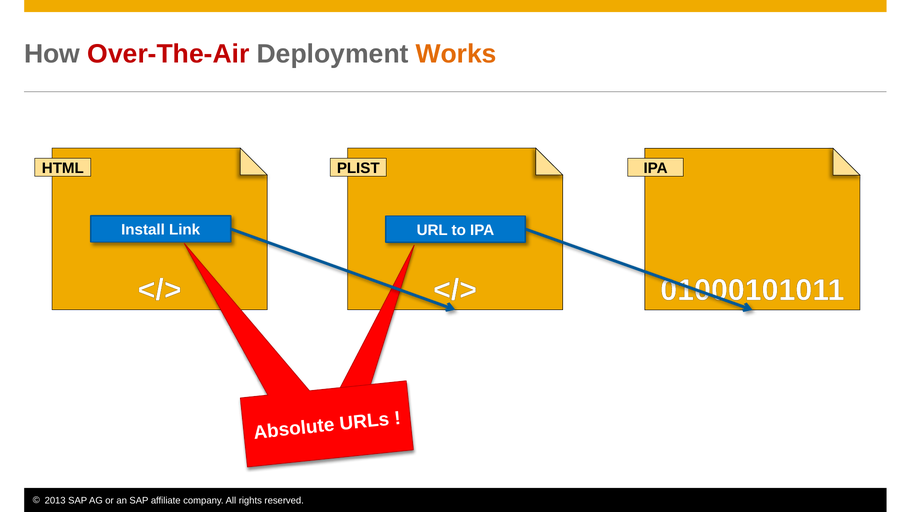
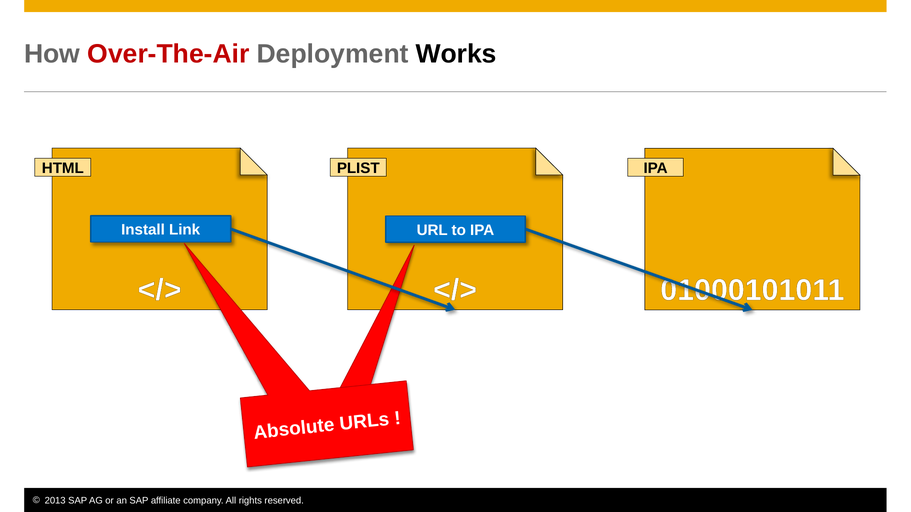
Works colour: orange -> black
